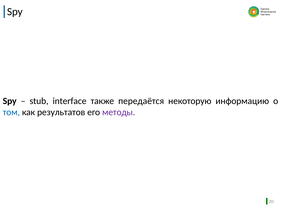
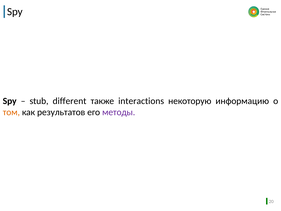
interface: interface -> different
передаётся: передаётся -> interactions
том colour: blue -> orange
